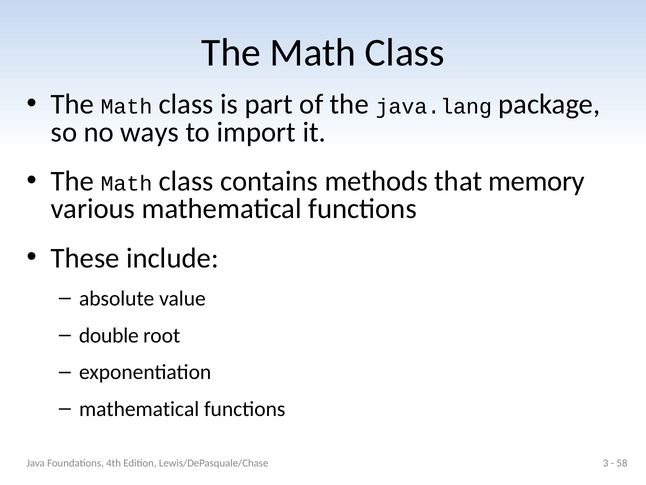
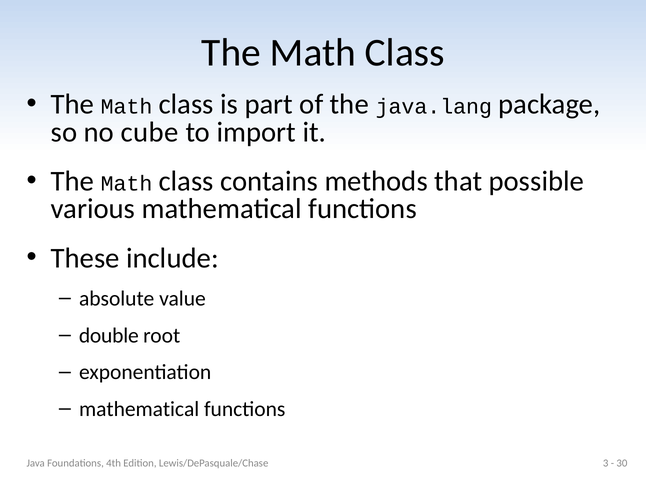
ways: ways -> cube
memory: memory -> possible
58: 58 -> 30
